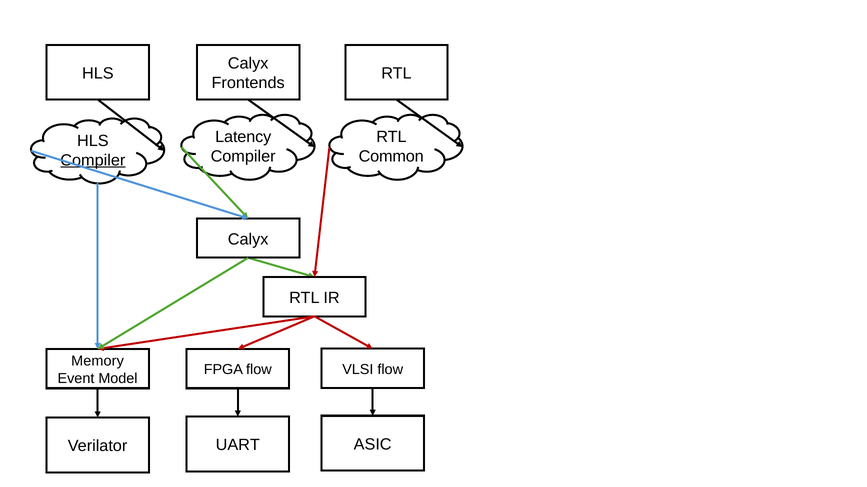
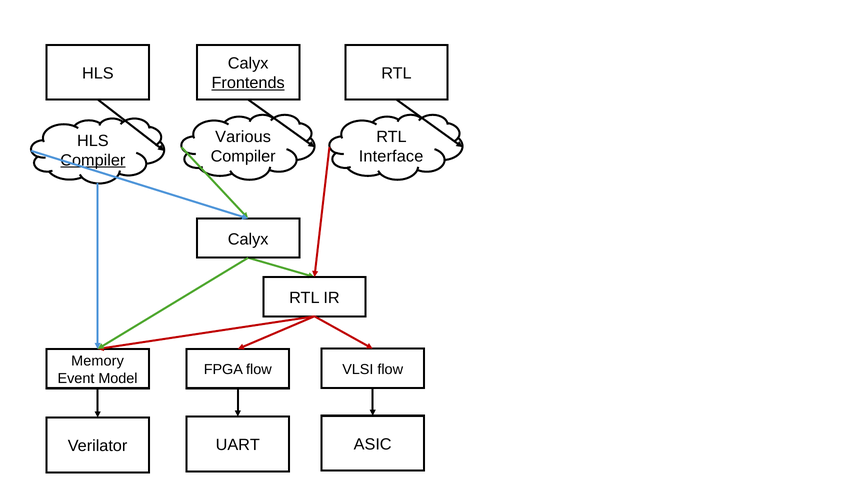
Frontends underline: none -> present
Latency: Latency -> Various
Common: Common -> Interface
